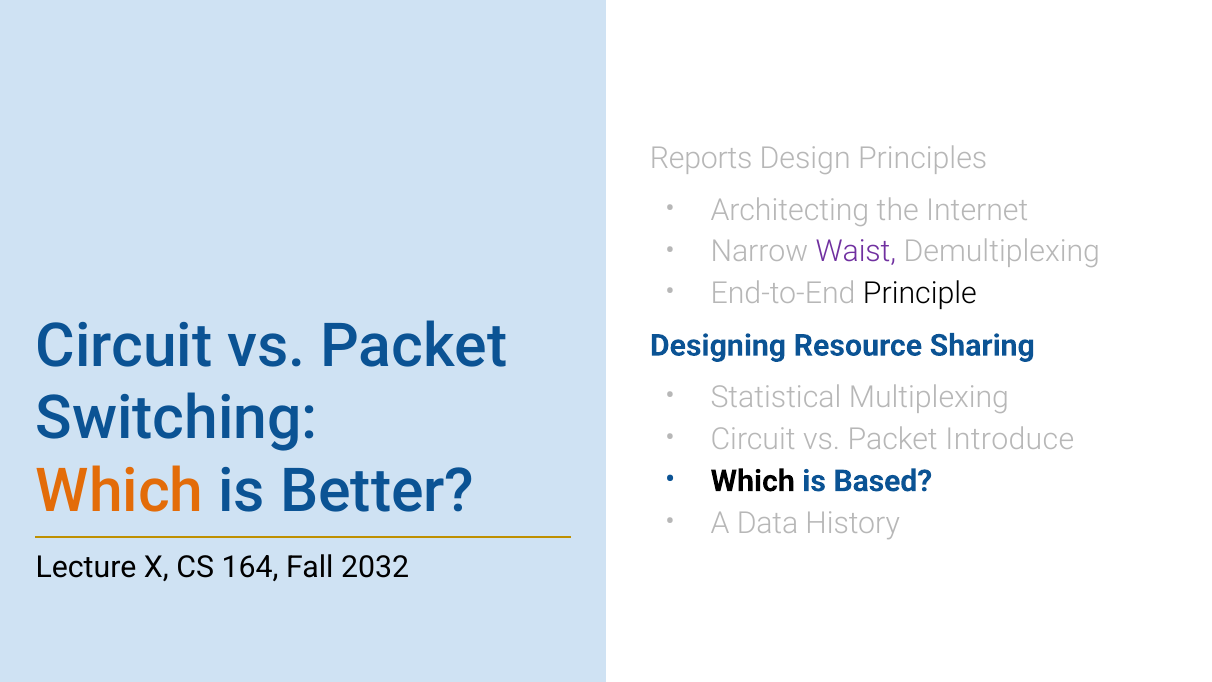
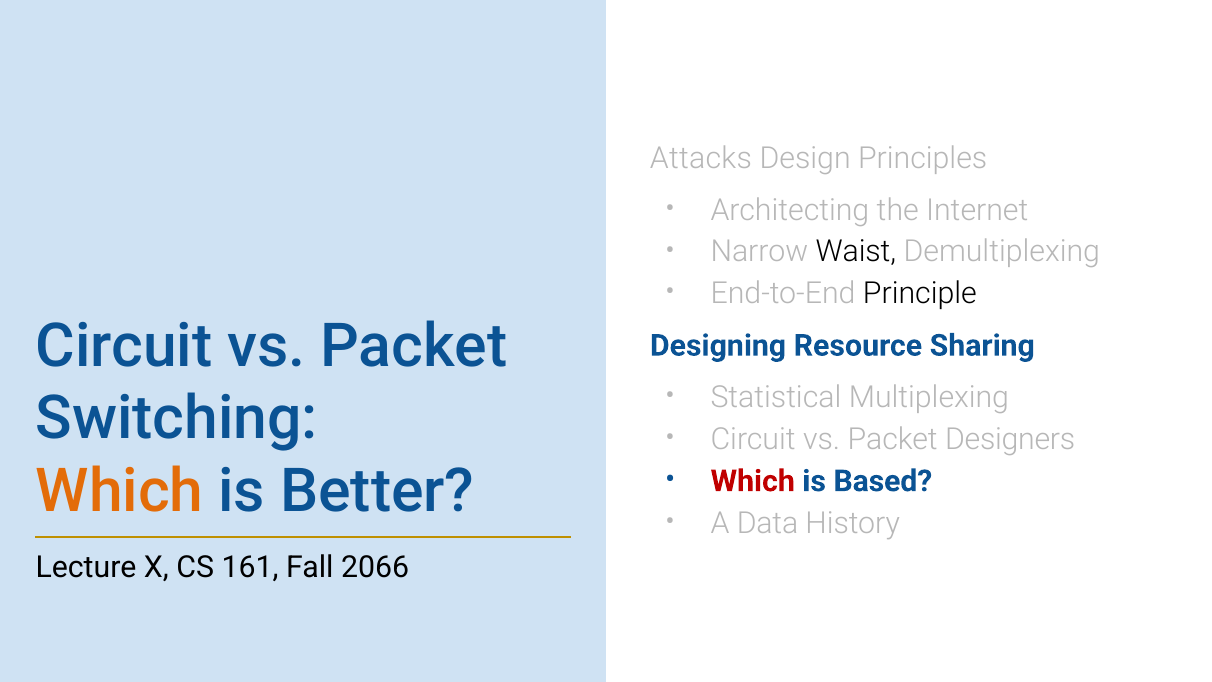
Reports: Reports -> Attacks
Waist colour: purple -> black
Introduce: Introduce -> Designers
Which at (753, 481) colour: black -> red
164: 164 -> 161
2032: 2032 -> 2066
